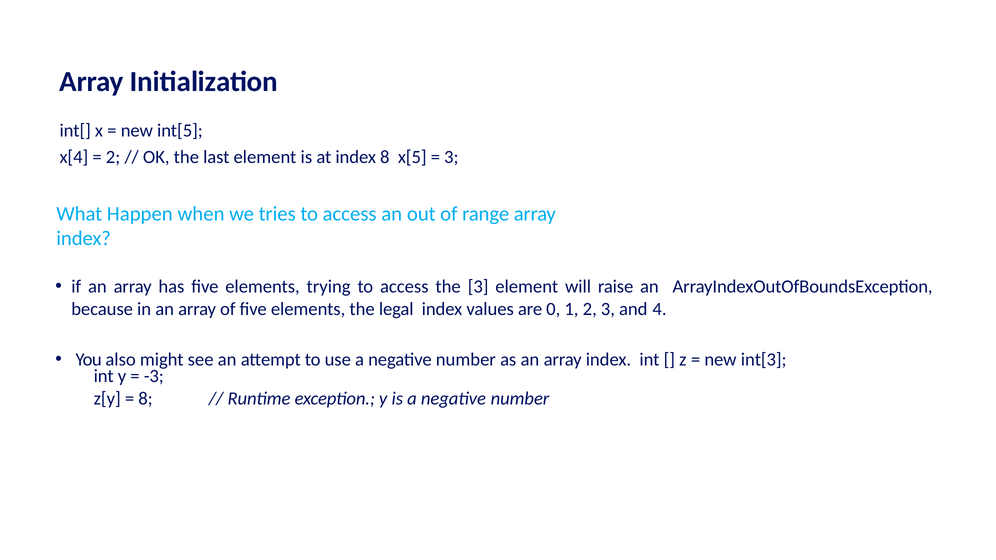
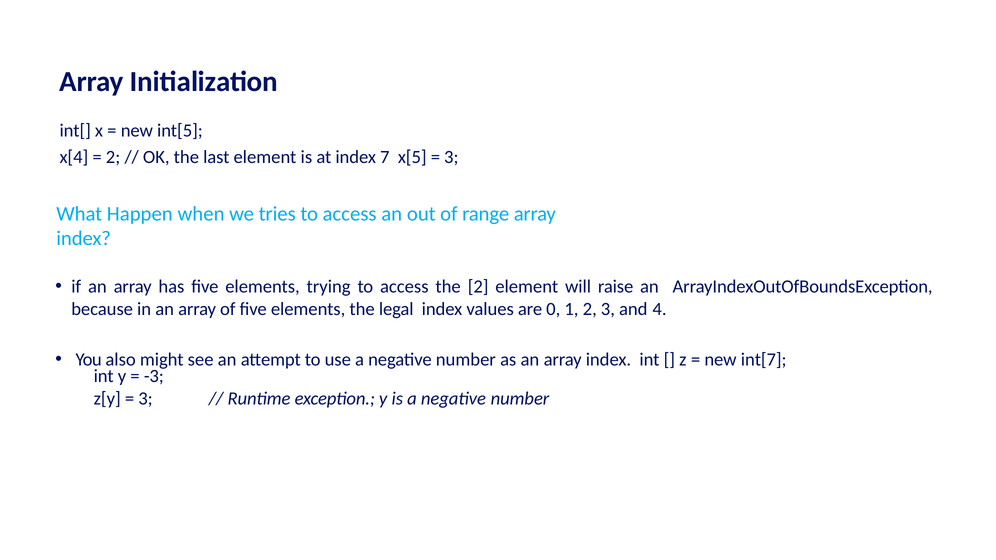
index 8: 8 -> 7
the 3: 3 -> 2
int[3: int[3 -> int[7
8 at (145, 399): 8 -> 3
